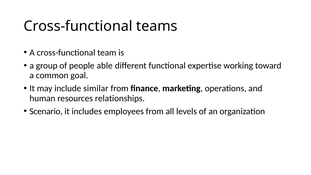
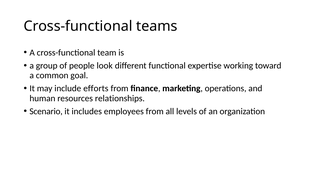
able: able -> look
similar: similar -> efforts
